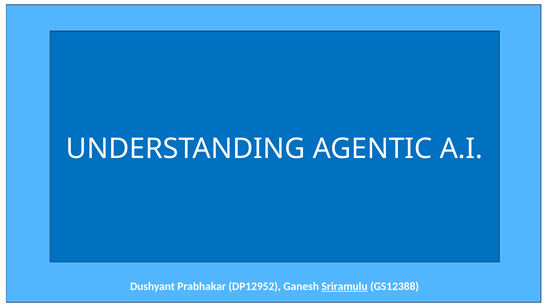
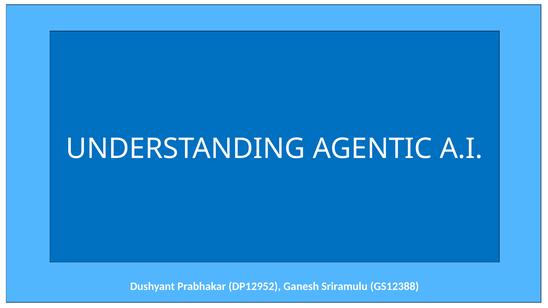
Sriramulu underline: present -> none
